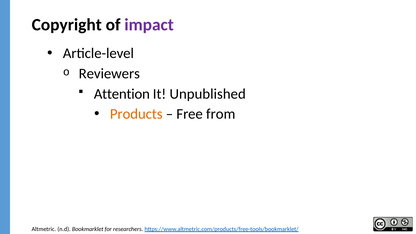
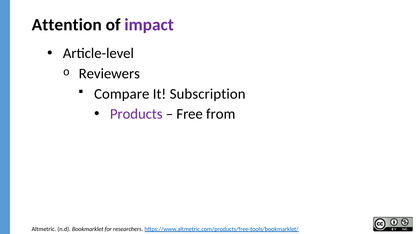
Copyright: Copyright -> Attention
Attention: Attention -> Compare
Unpublished: Unpublished -> Subscription
Products colour: orange -> purple
